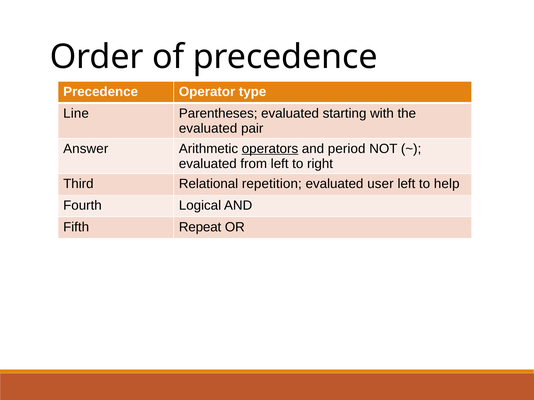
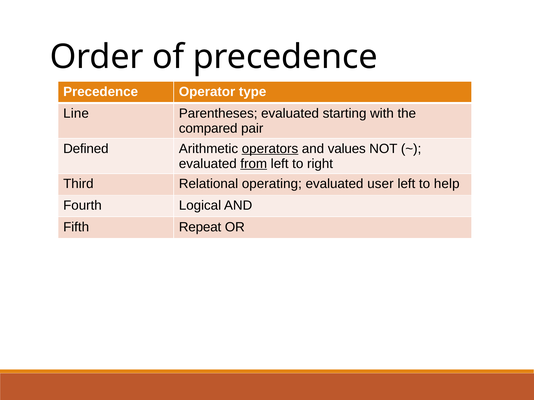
evaluated at (208, 129): evaluated -> compared
Answer: Answer -> Defined
period: period -> values
from underline: none -> present
repetition: repetition -> operating
